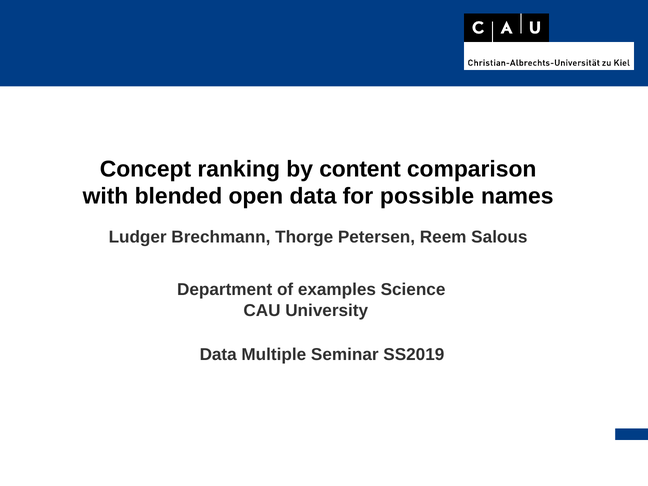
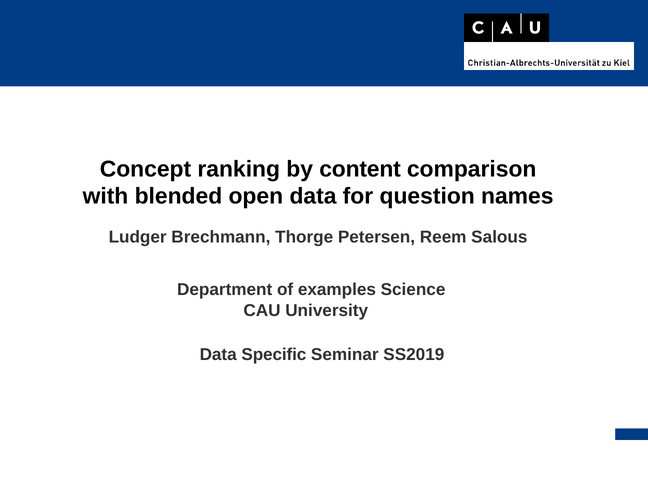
possible: possible -> question
Multiple: Multiple -> Specific
